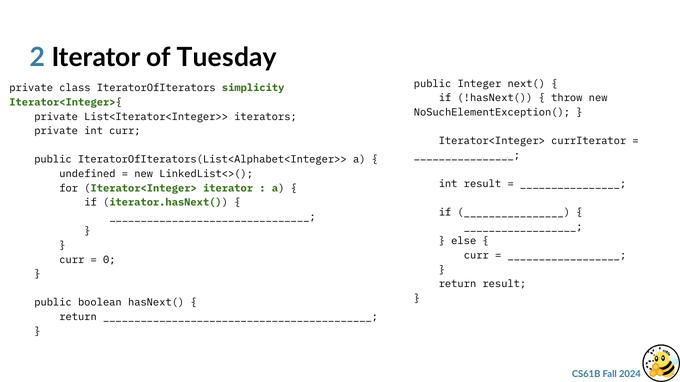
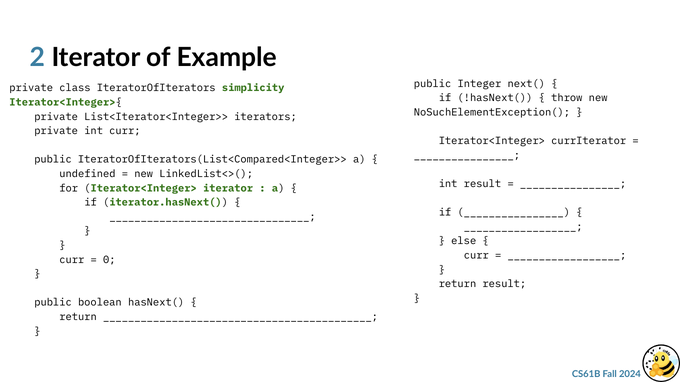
Tuesday: Tuesday -> Example
IteratorOfIterators(List<Alphabet<Integer>>: IteratorOfIterators(List<Alphabet<Integer>> -> IteratorOfIterators(List<Compared<Integer>>
